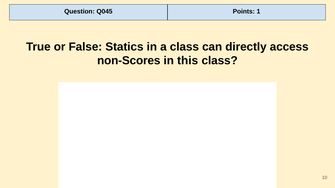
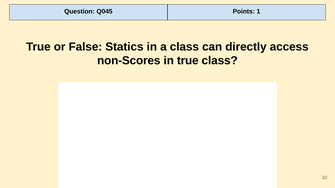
in this: this -> true
